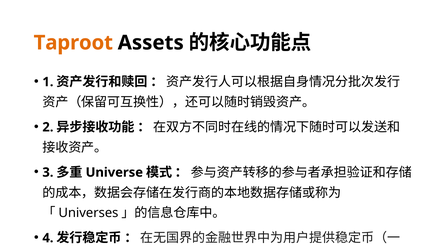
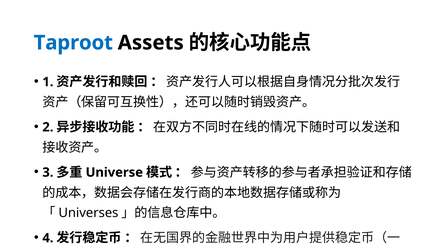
Taproot colour: orange -> blue
